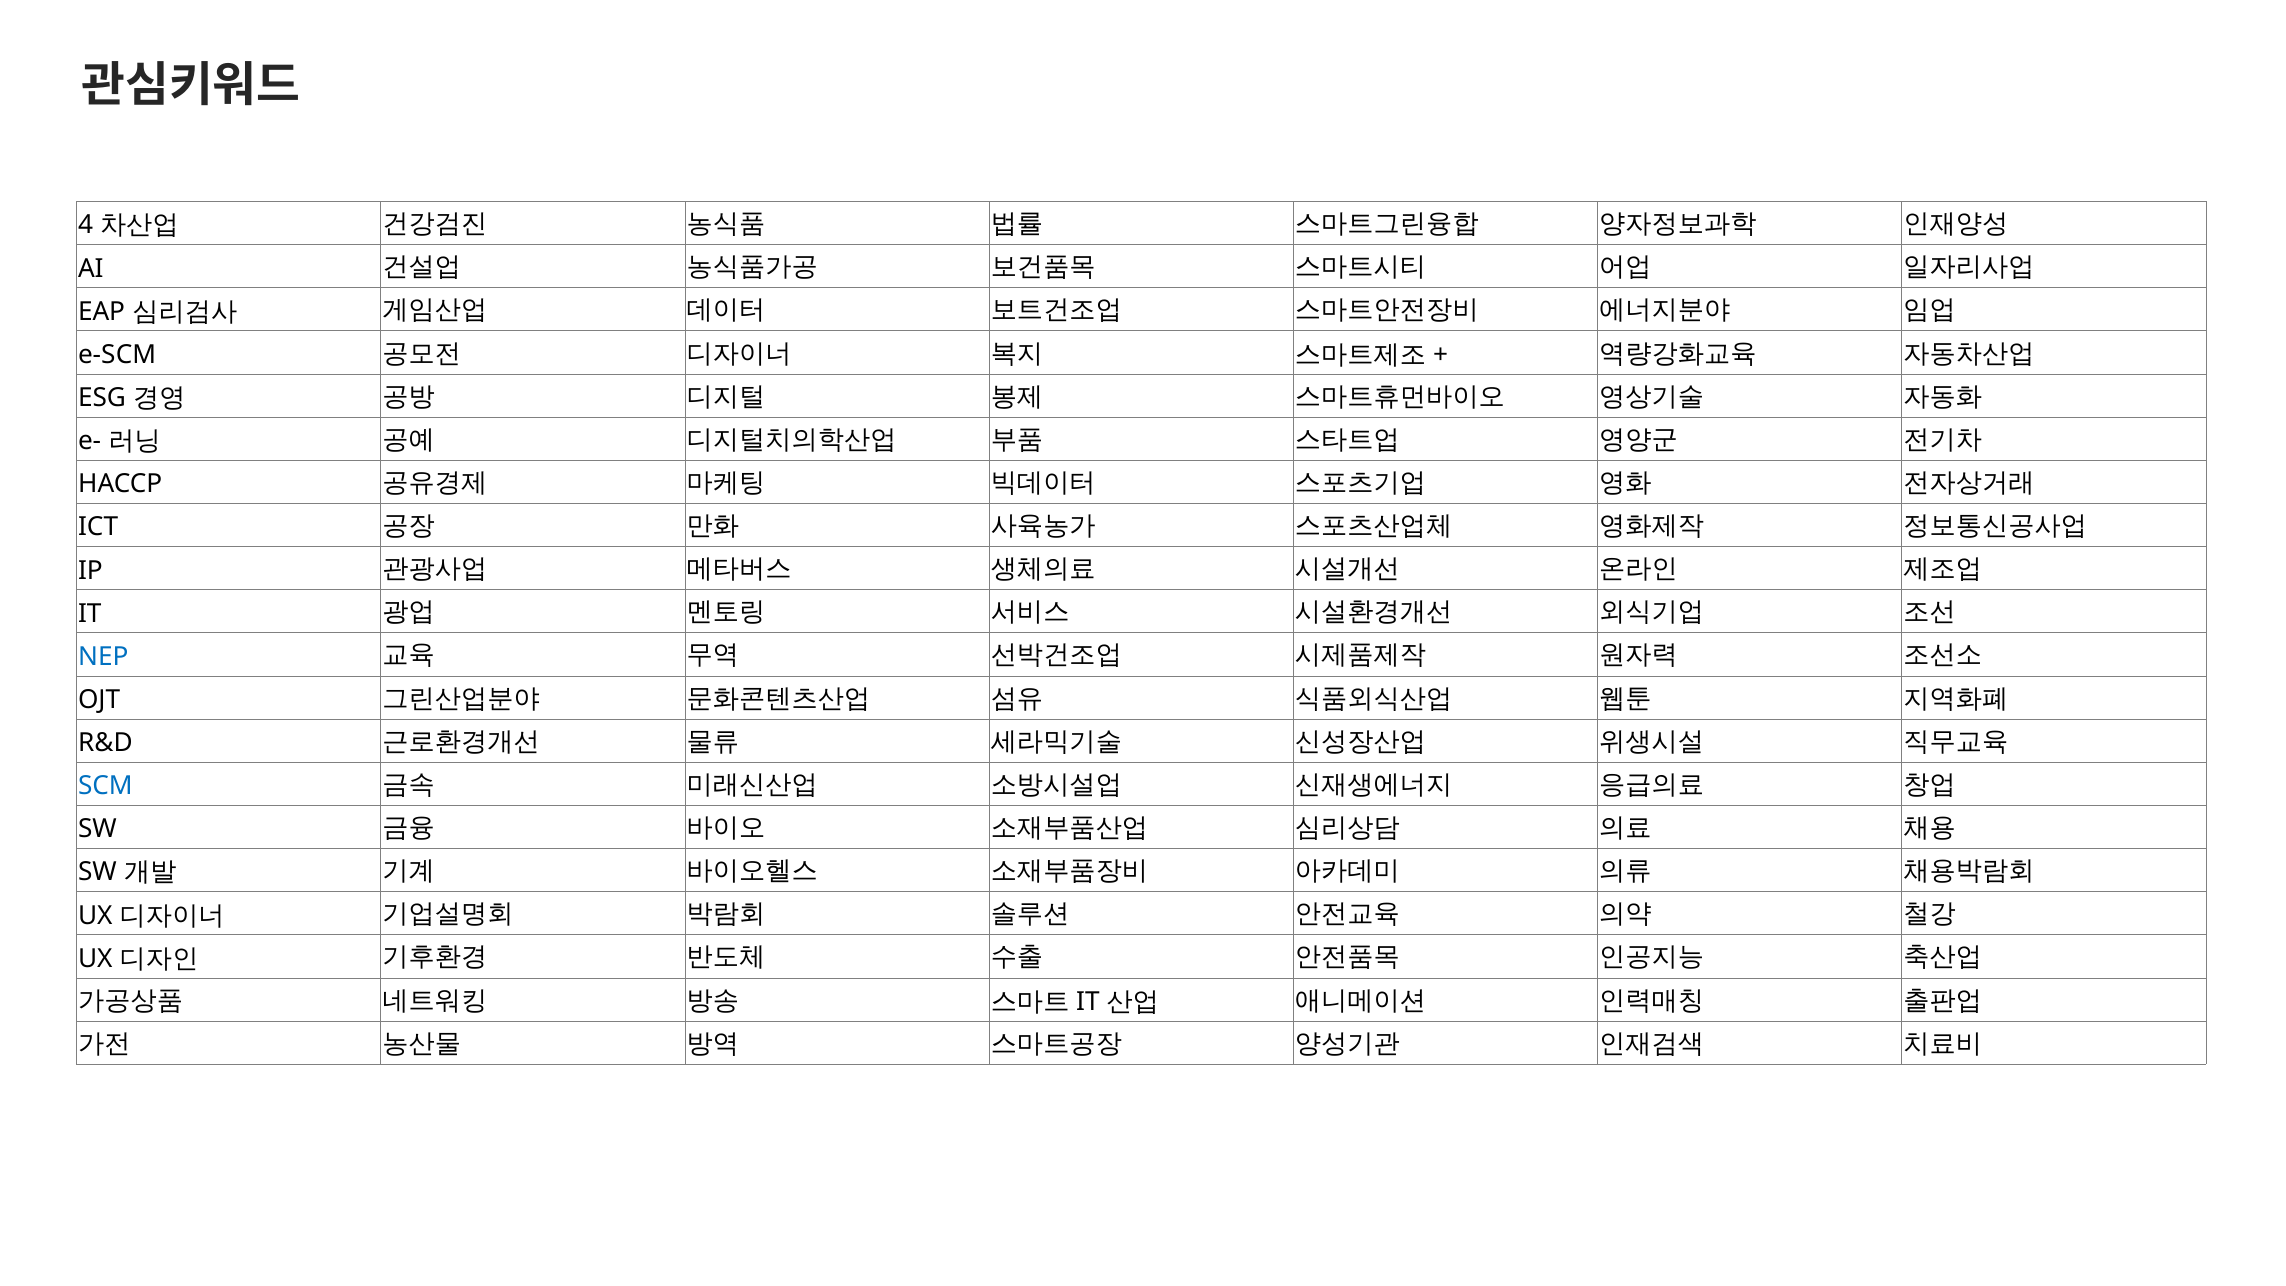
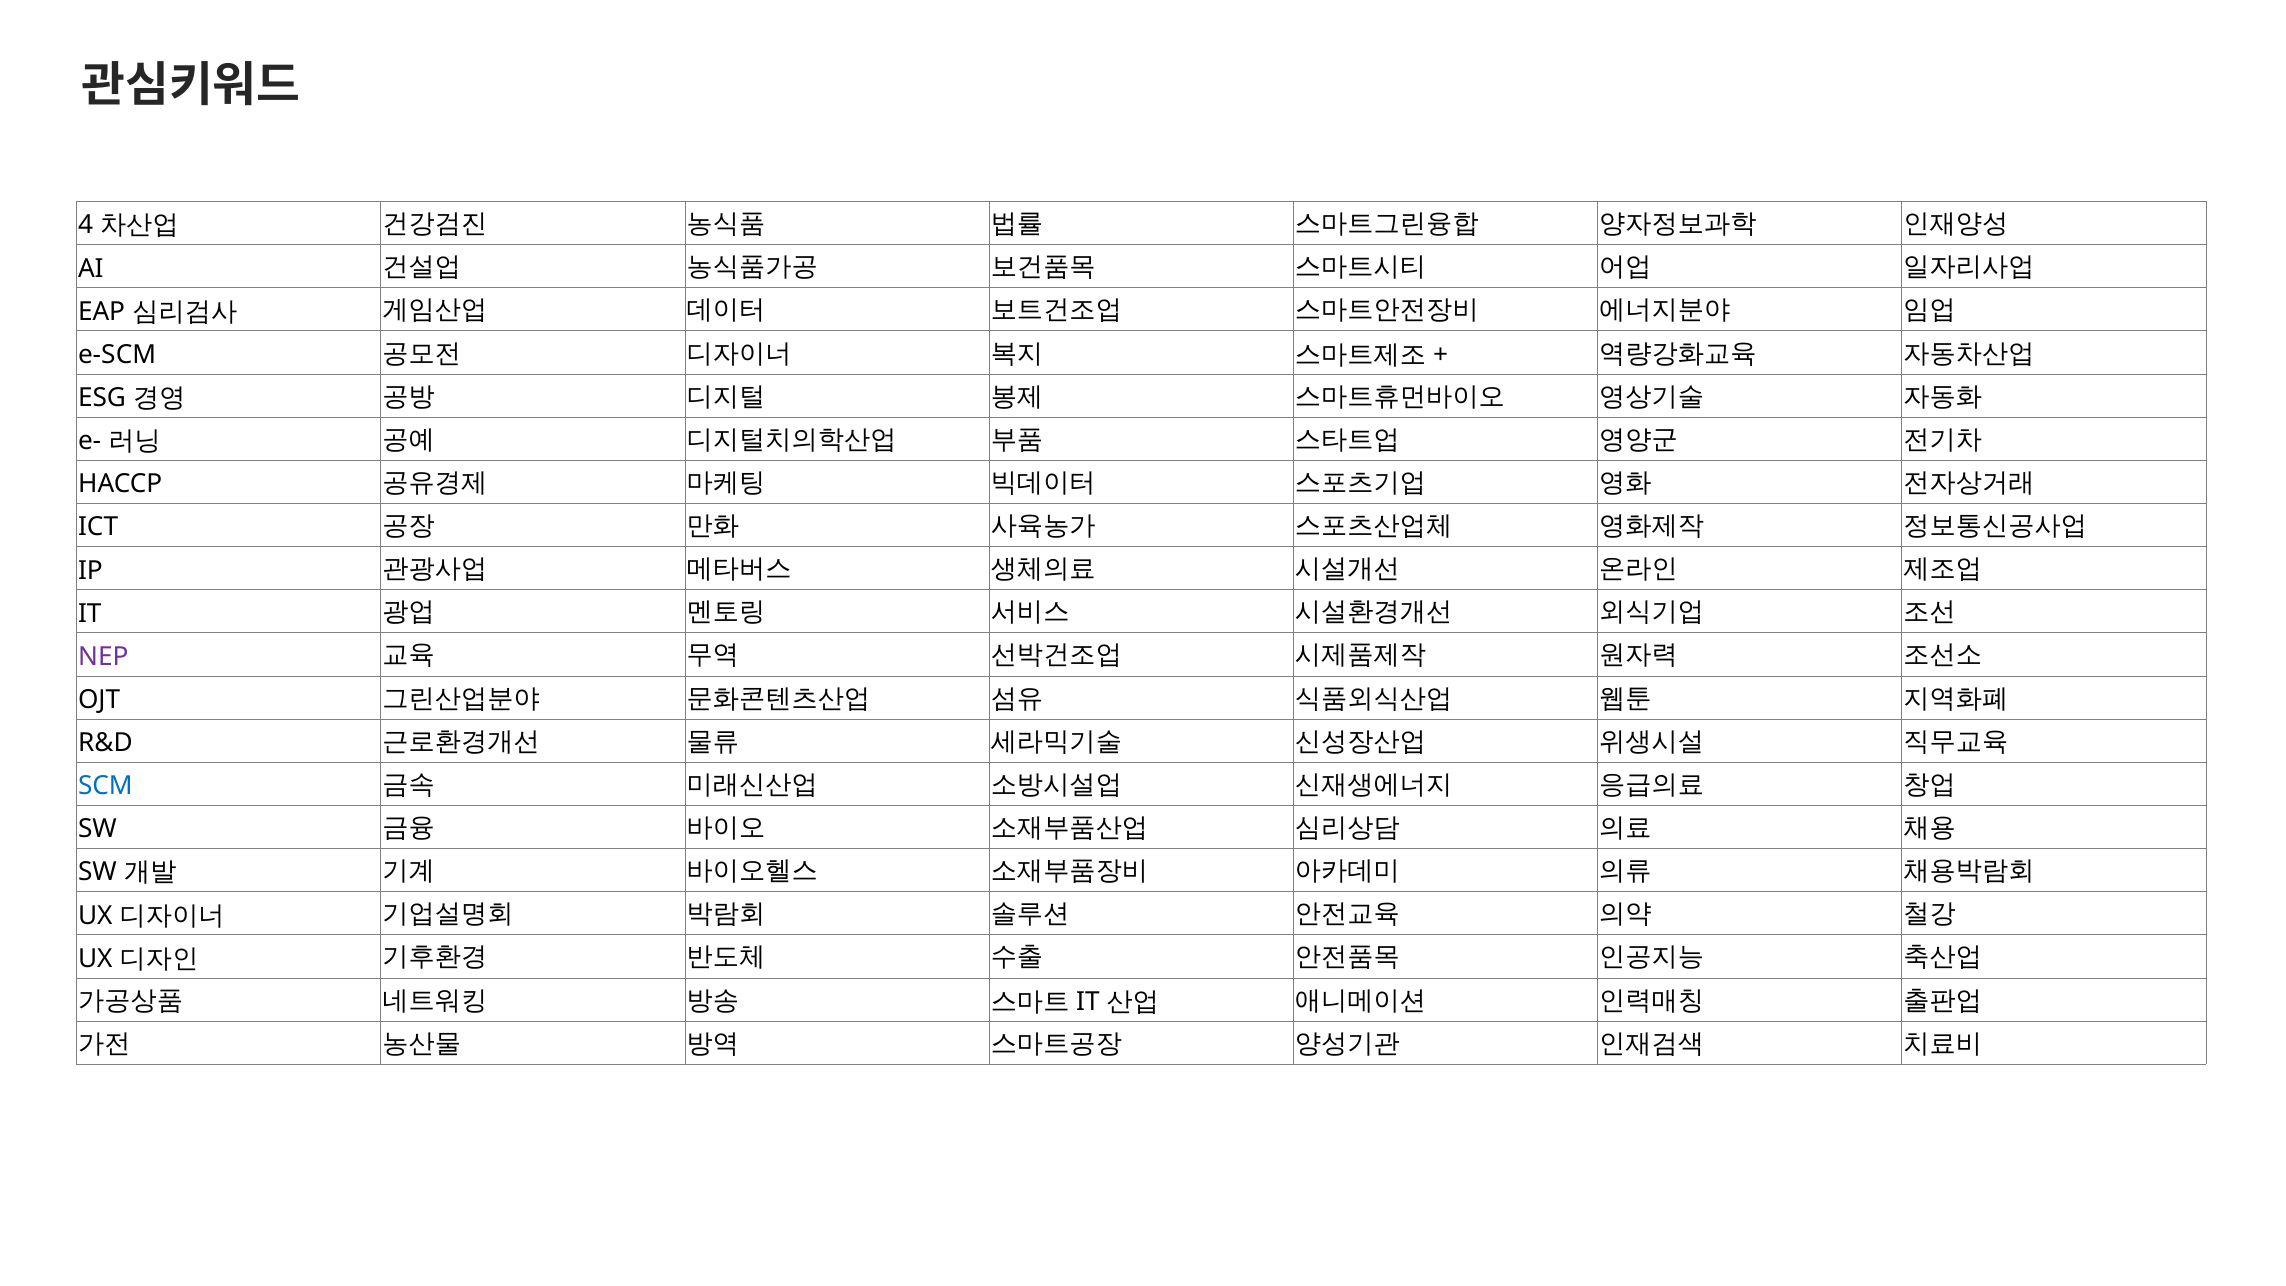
NEP colour: blue -> purple
